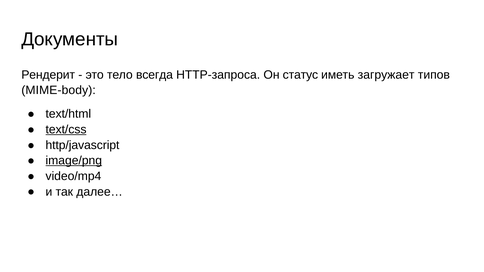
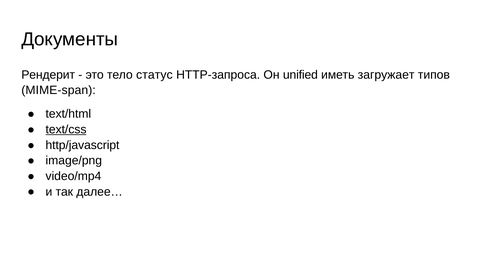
всегда: всегда -> статус
статус: статус -> unified
MIME-body: MIME-body -> MIME-span
image/png underline: present -> none
